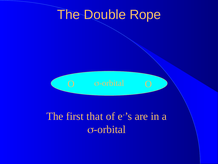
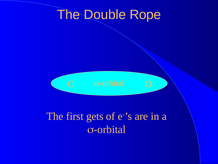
that: that -> gets
